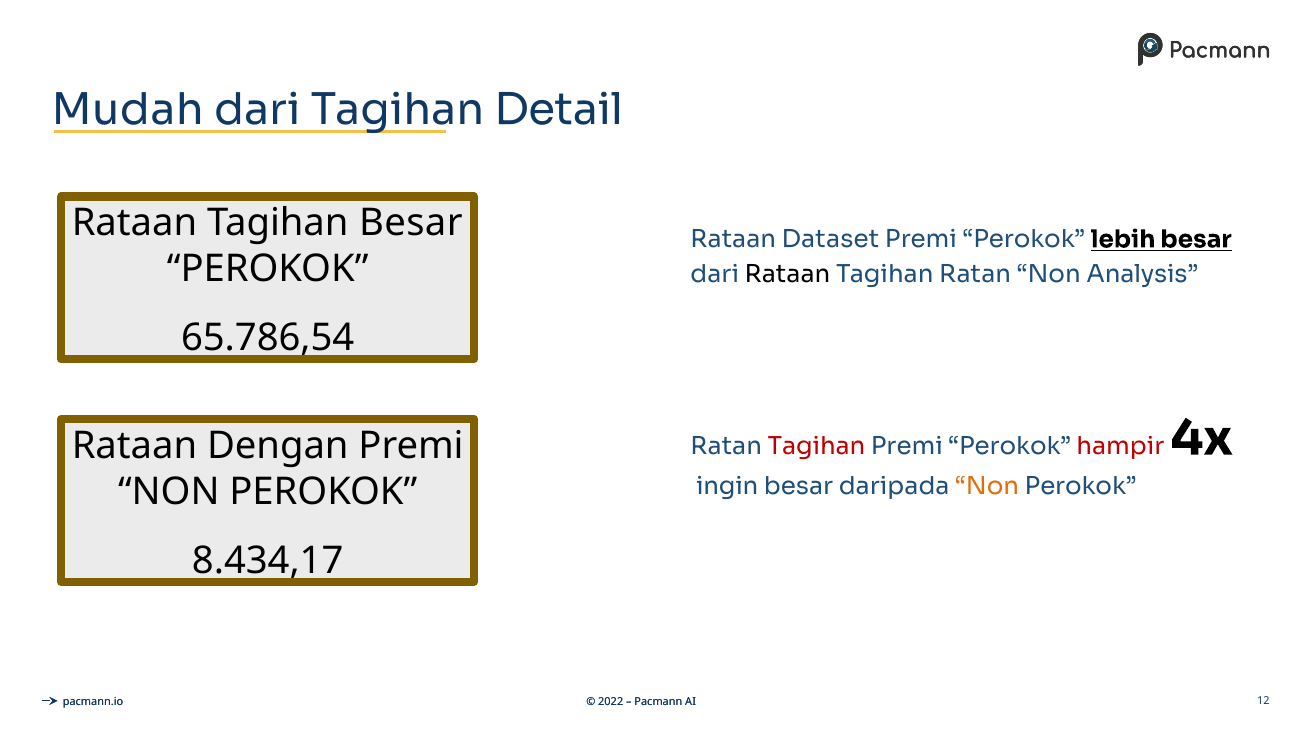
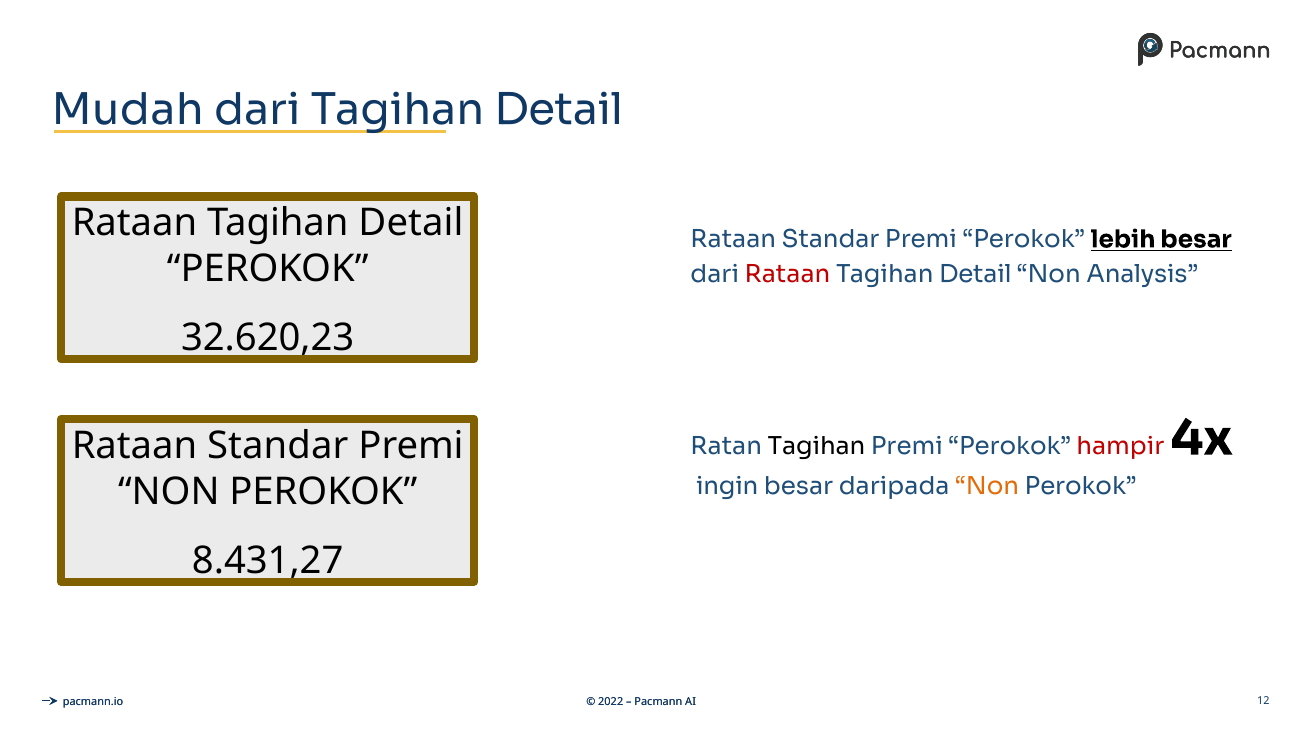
Besar at (411, 223): Besar -> Detail
Dataset at (830, 239): Dataset -> Standar
Rataan at (788, 275) colour: black -> red
Ratan at (975, 275): Ratan -> Detail
65.786,54: 65.786,54 -> 32.620,23
Dengan at (278, 446): Dengan -> Standar
Tagihan at (816, 447) colour: red -> black
8.434,17: 8.434,17 -> 8.431,27
